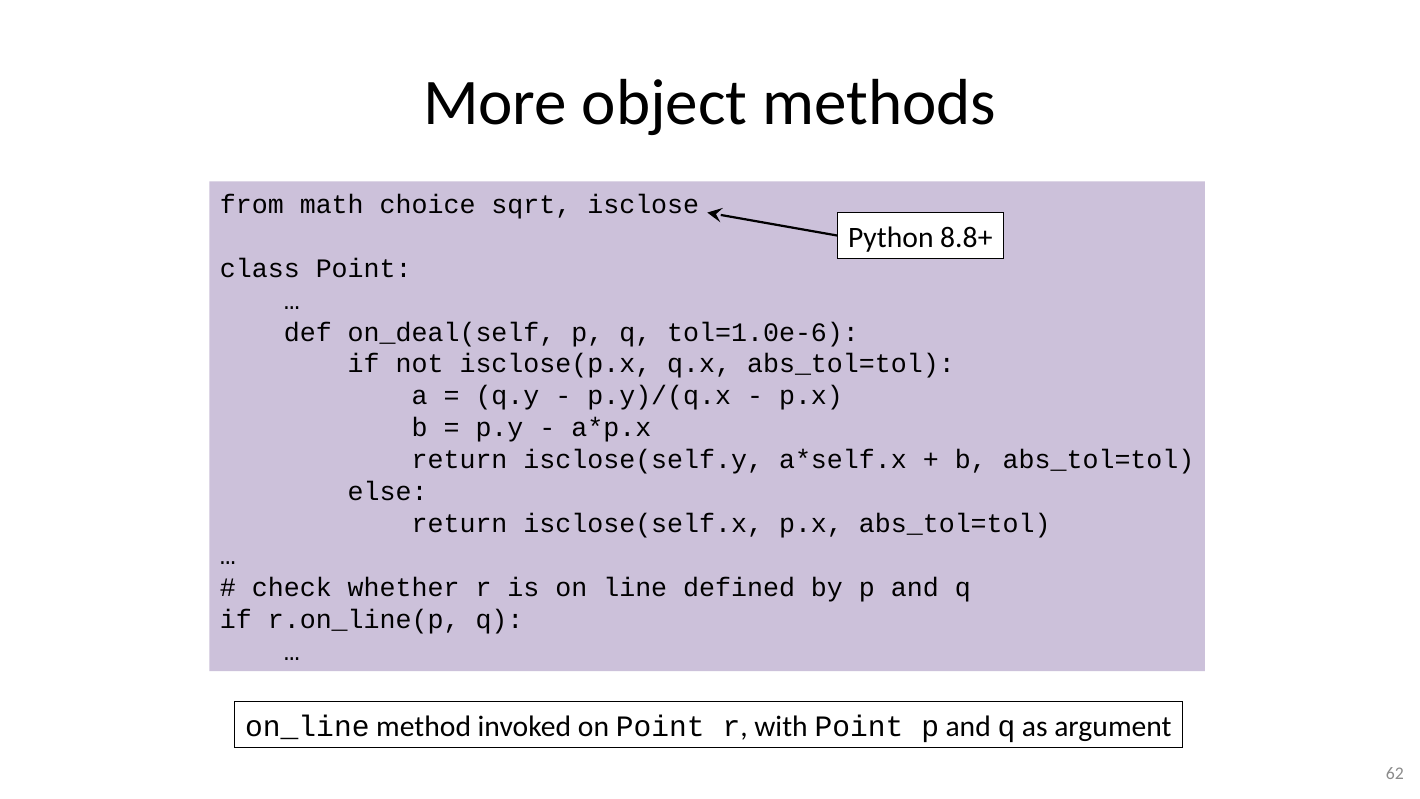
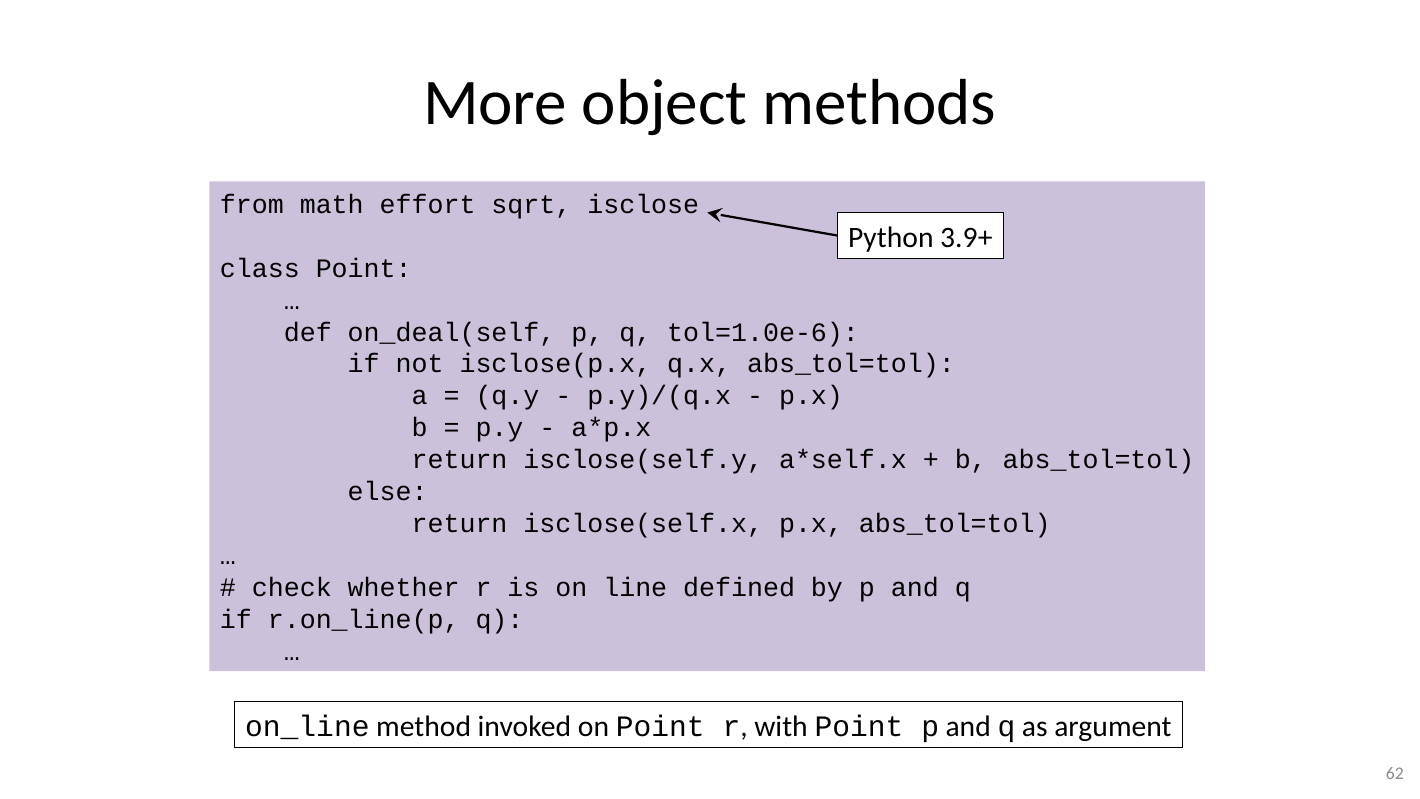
choice: choice -> effort
8.8+: 8.8+ -> 3.9+
